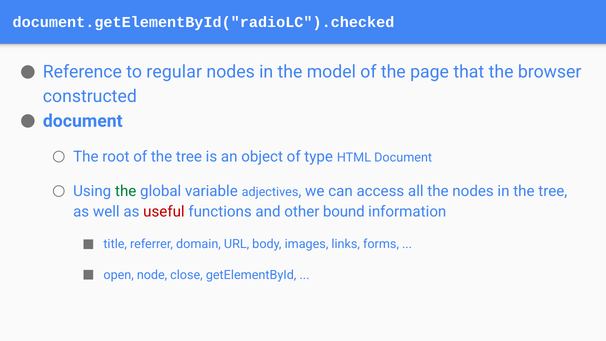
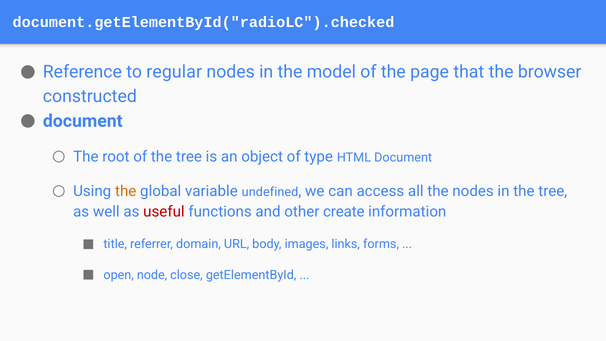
the at (126, 191) colour: green -> orange
adjectives: adjectives -> undefined
bound: bound -> create
